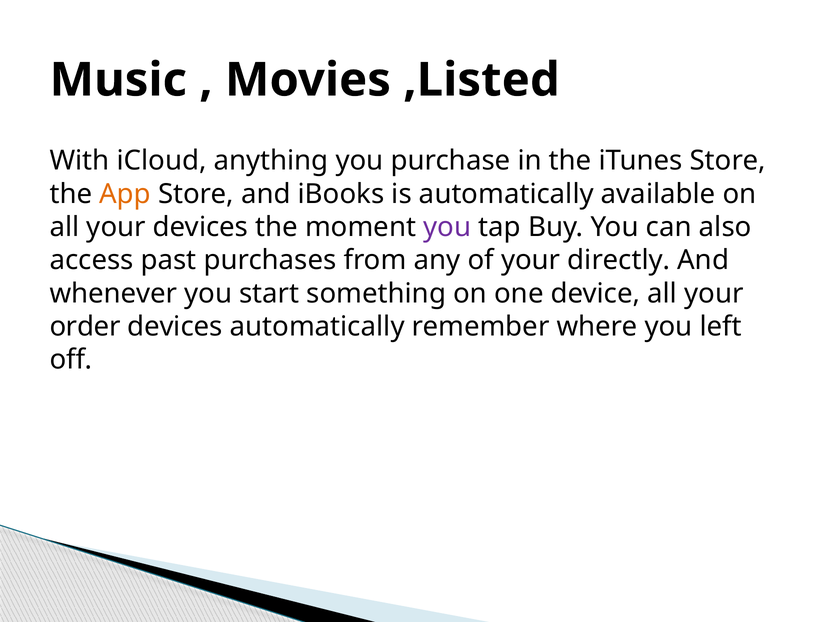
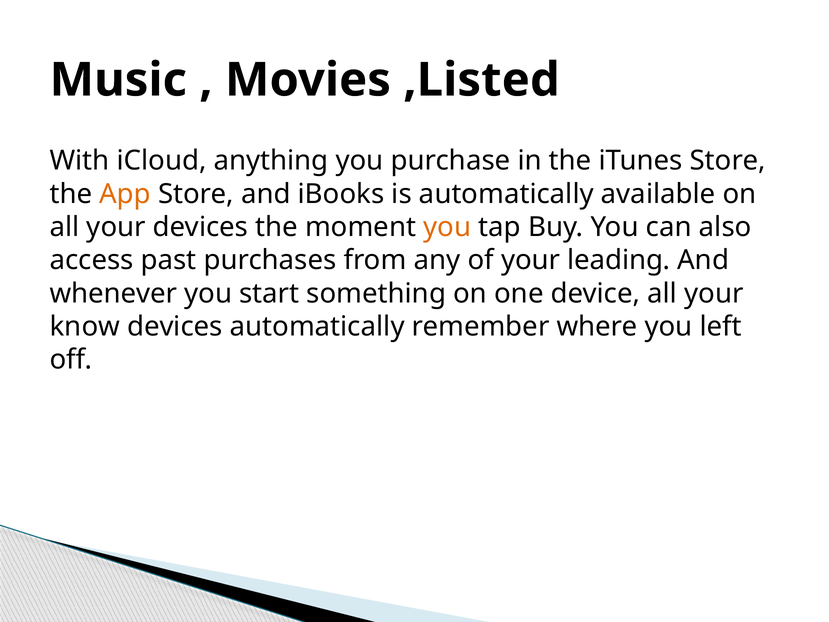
you at (447, 227) colour: purple -> orange
directly: directly -> leading
order: order -> know
